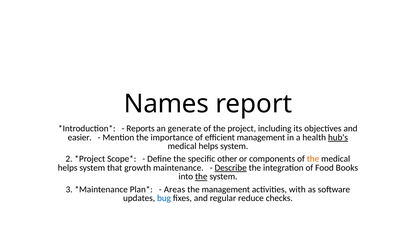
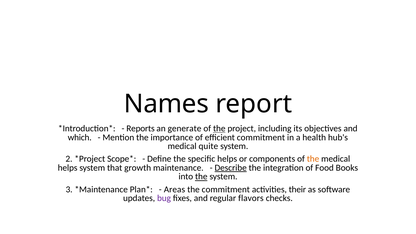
the at (219, 129) underline: none -> present
easier: easier -> which
efficient management: management -> commitment
hub's underline: present -> none
helps at (208, 146): helps -> quite
specific other: other -> helps
the management: management -> commitment
with: with -> their
bug colour: blue -> purple
reduce: reduce -> flavors
